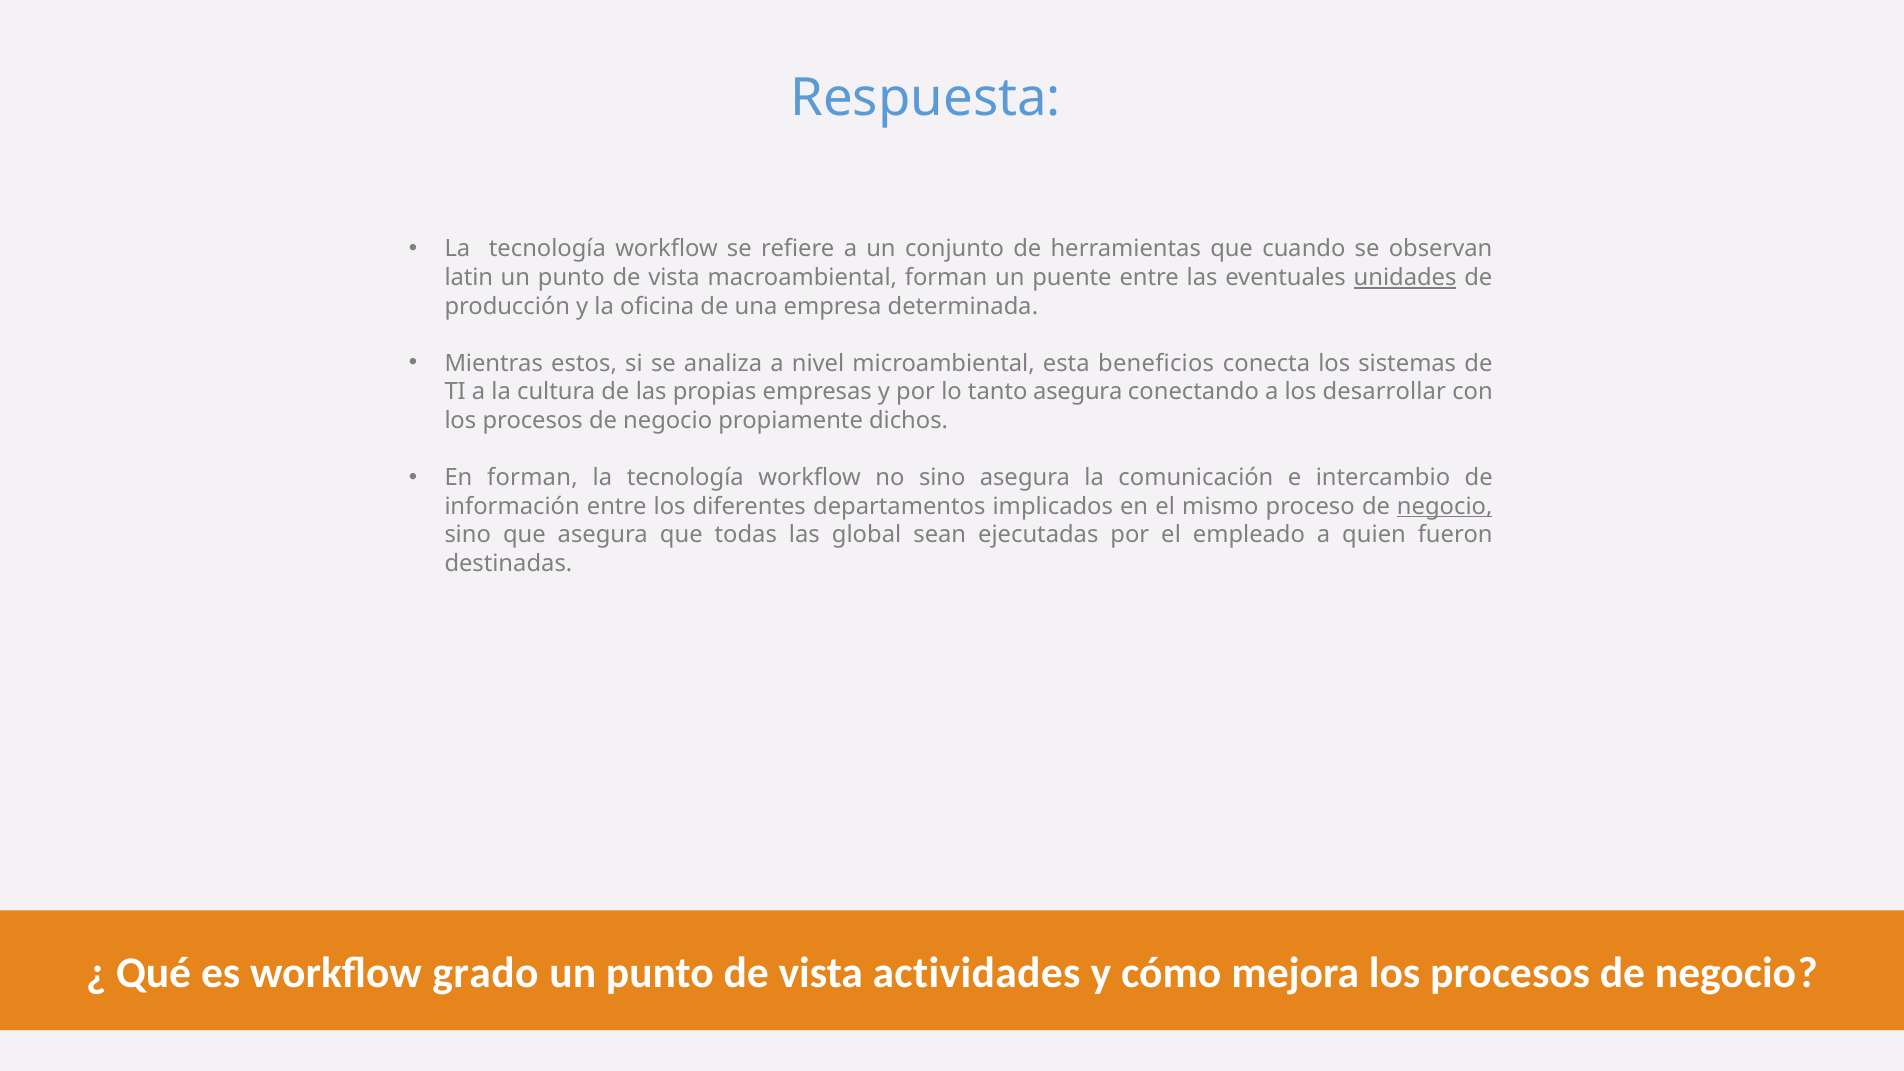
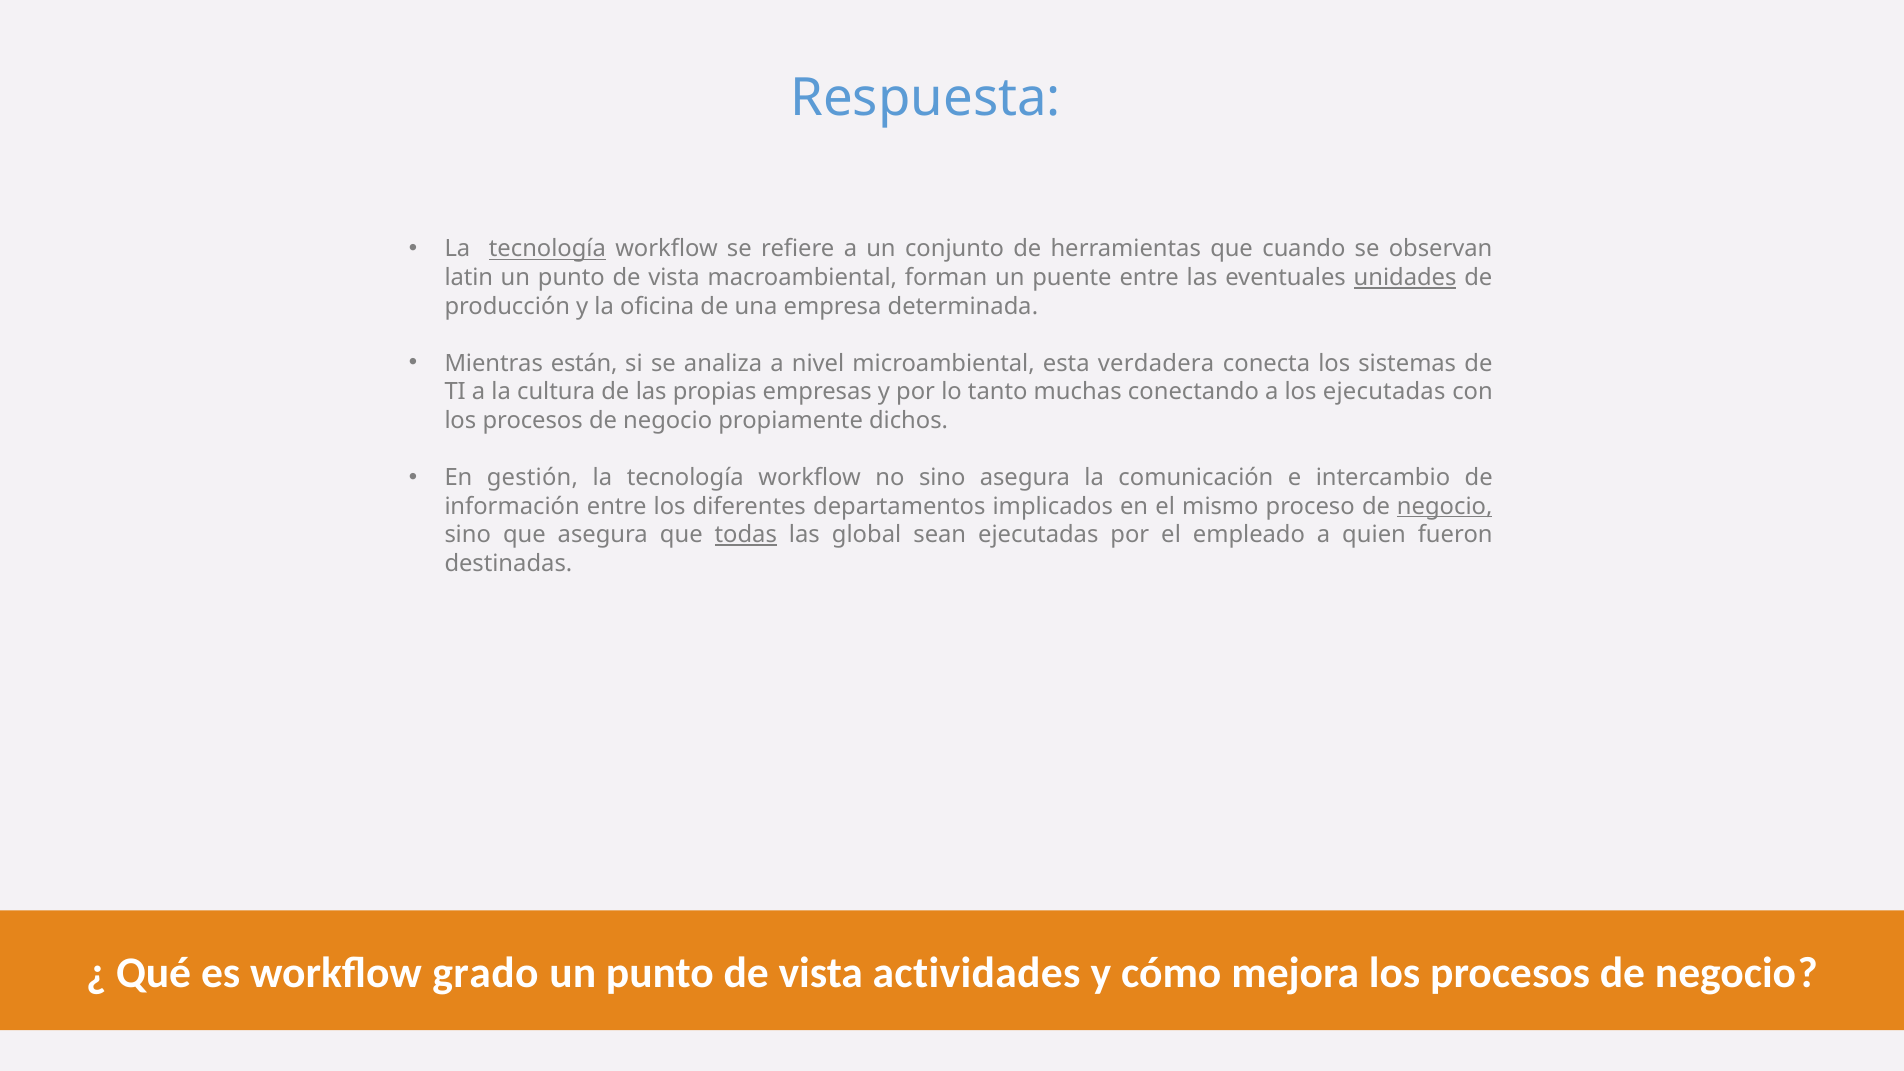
tecnología at (547, 249) underline: none -> present
estos: estos -> están
beneficios: beneficios -> verdadera
tanto asegura: asegura -> muchas
los desarrollar: desarrollar -> ejecutadas
En forman: forman -> gestión
todas underline: none -> present
